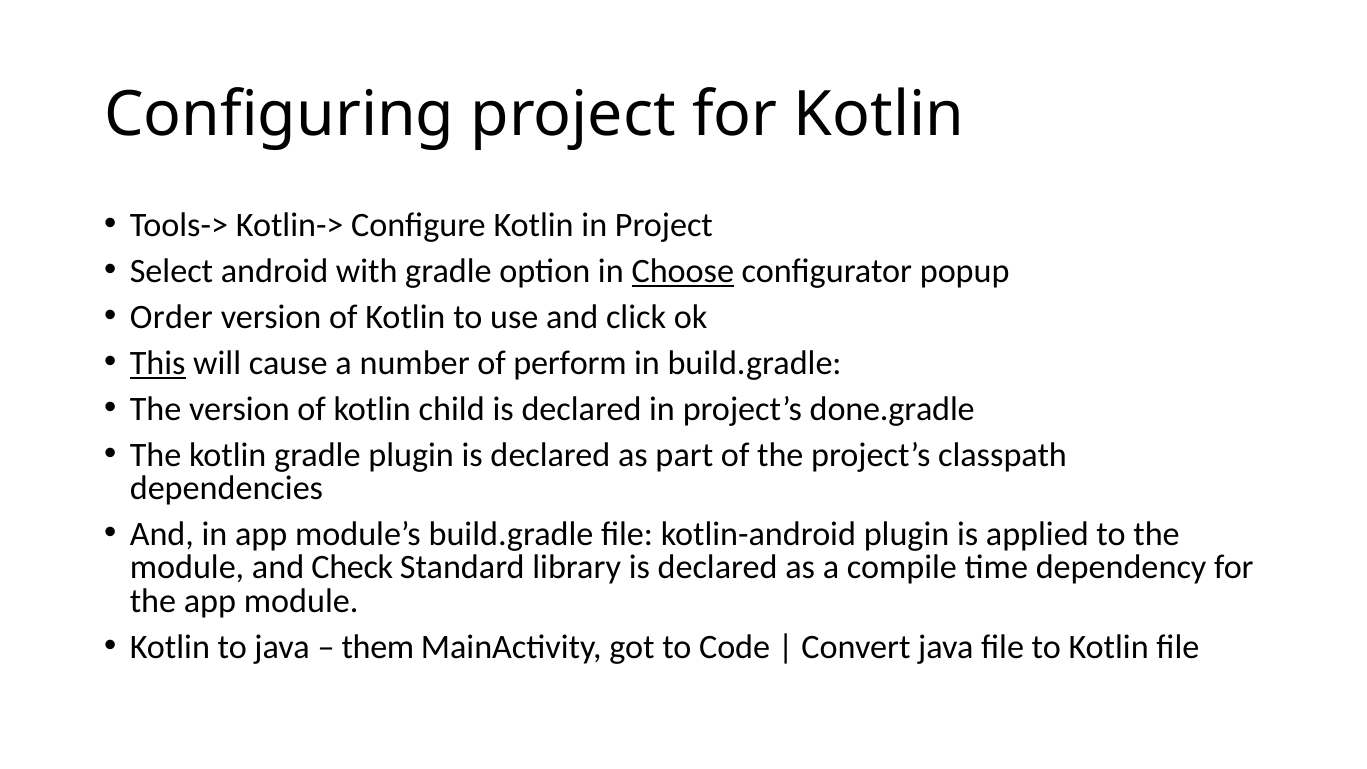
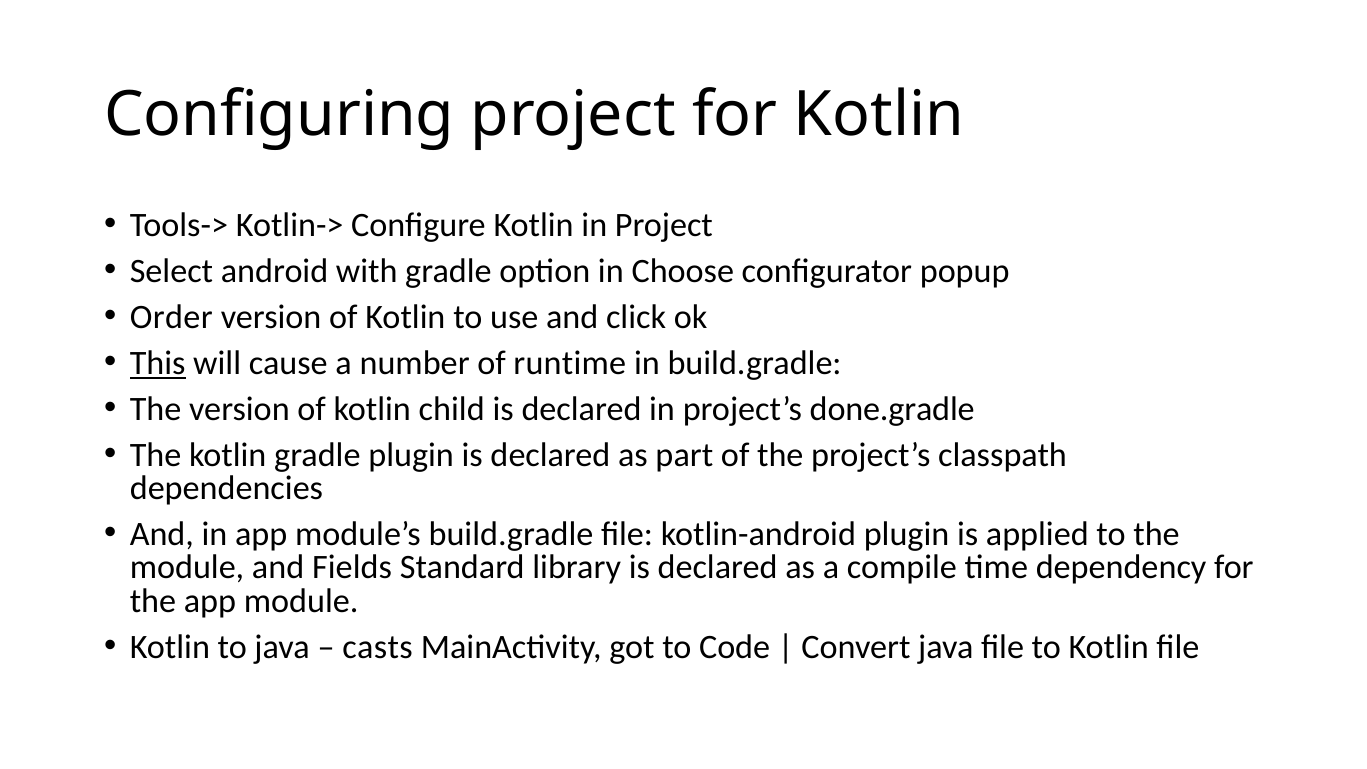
Choose underline: present -> none
perform: perform -> runtime
Check: Check -> Fields
them: them -> casts
